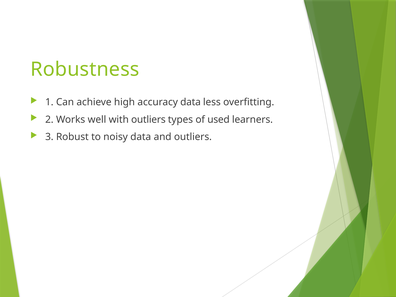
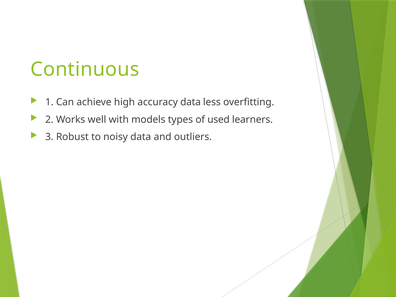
Robustness: Robustness -> Continuous
with outliers: outliers -> models
